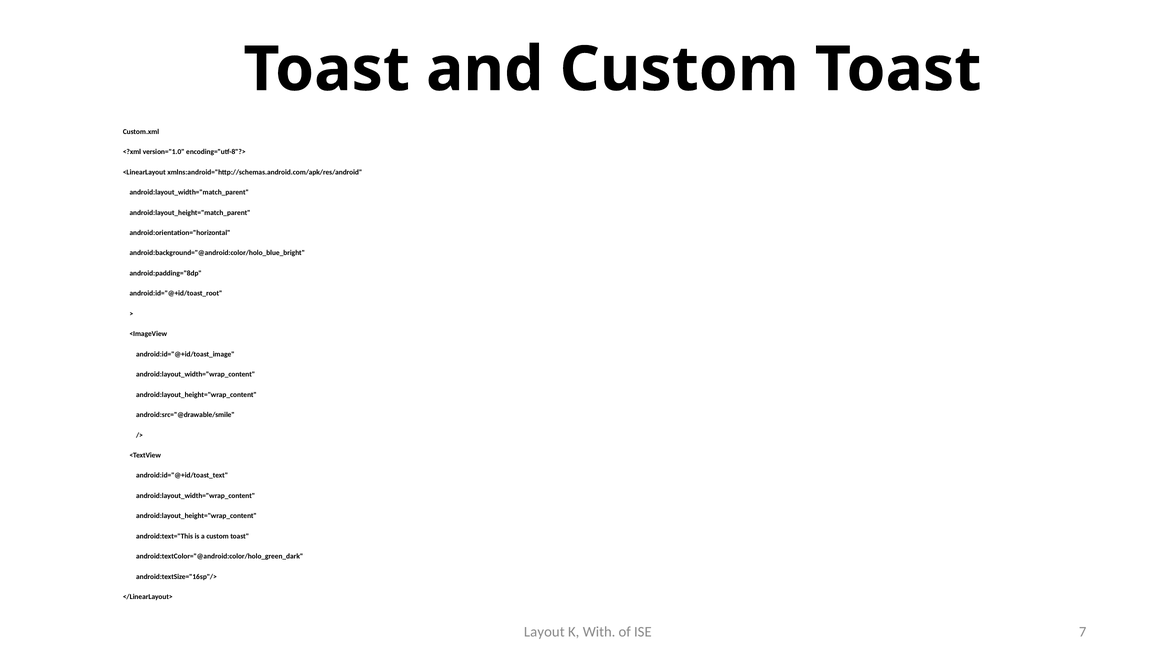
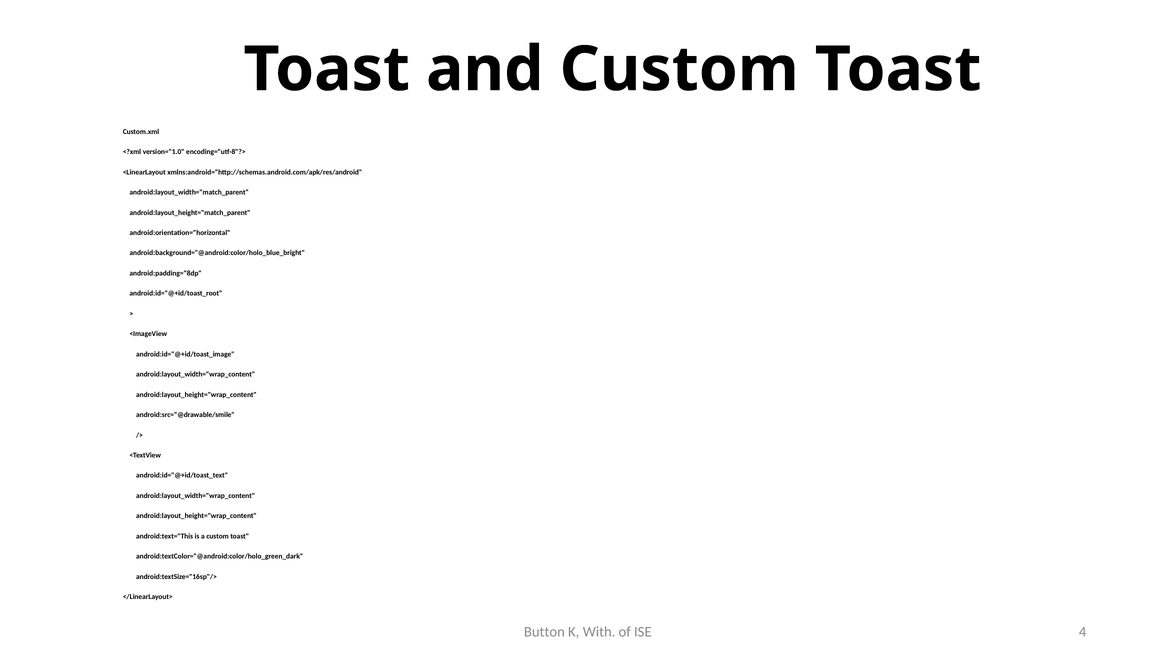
Layout: Layout -> Button
7: 7 -> 4
